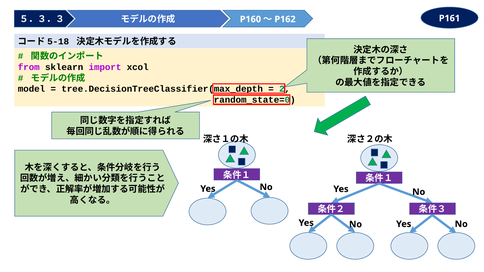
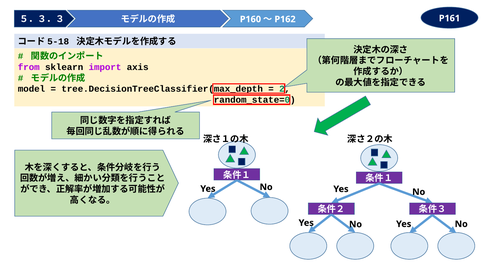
xcol: xcol -> axis
